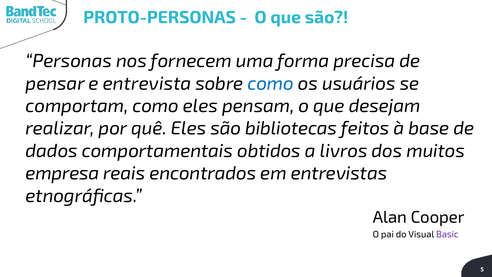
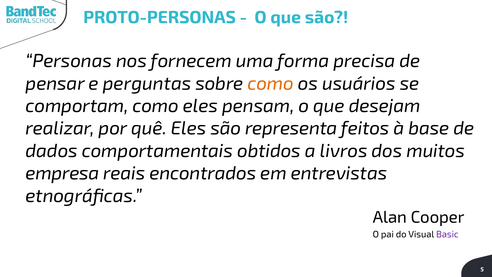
entrevista: entrevista -> perguntas
como at (271, 83) colour: blue -> orange
bibliotecas: bibliotecas -> representa
